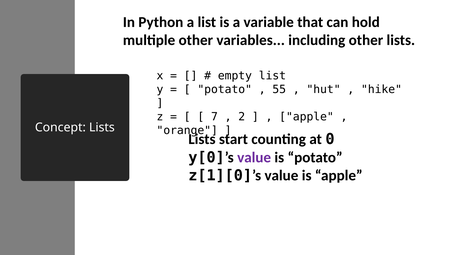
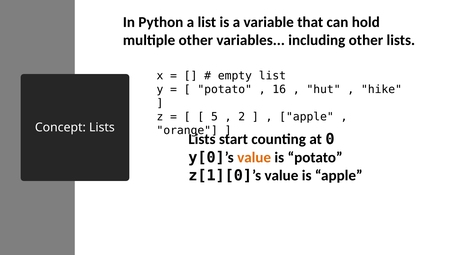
55: 55 -> 16
7: 7 -> 5
value at (254, 157) colour: purple -> orange
